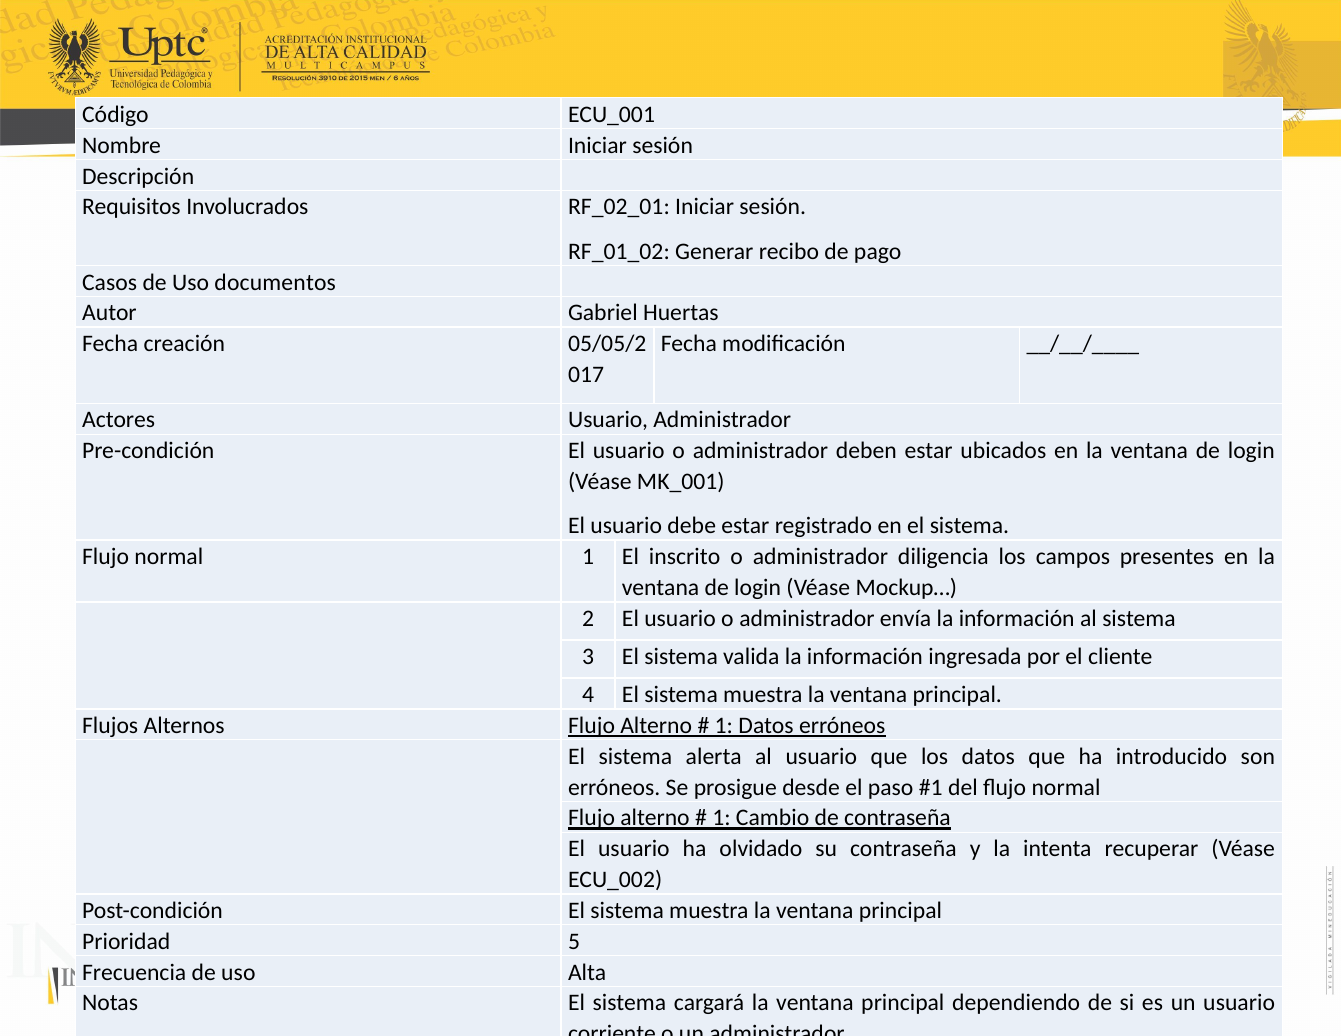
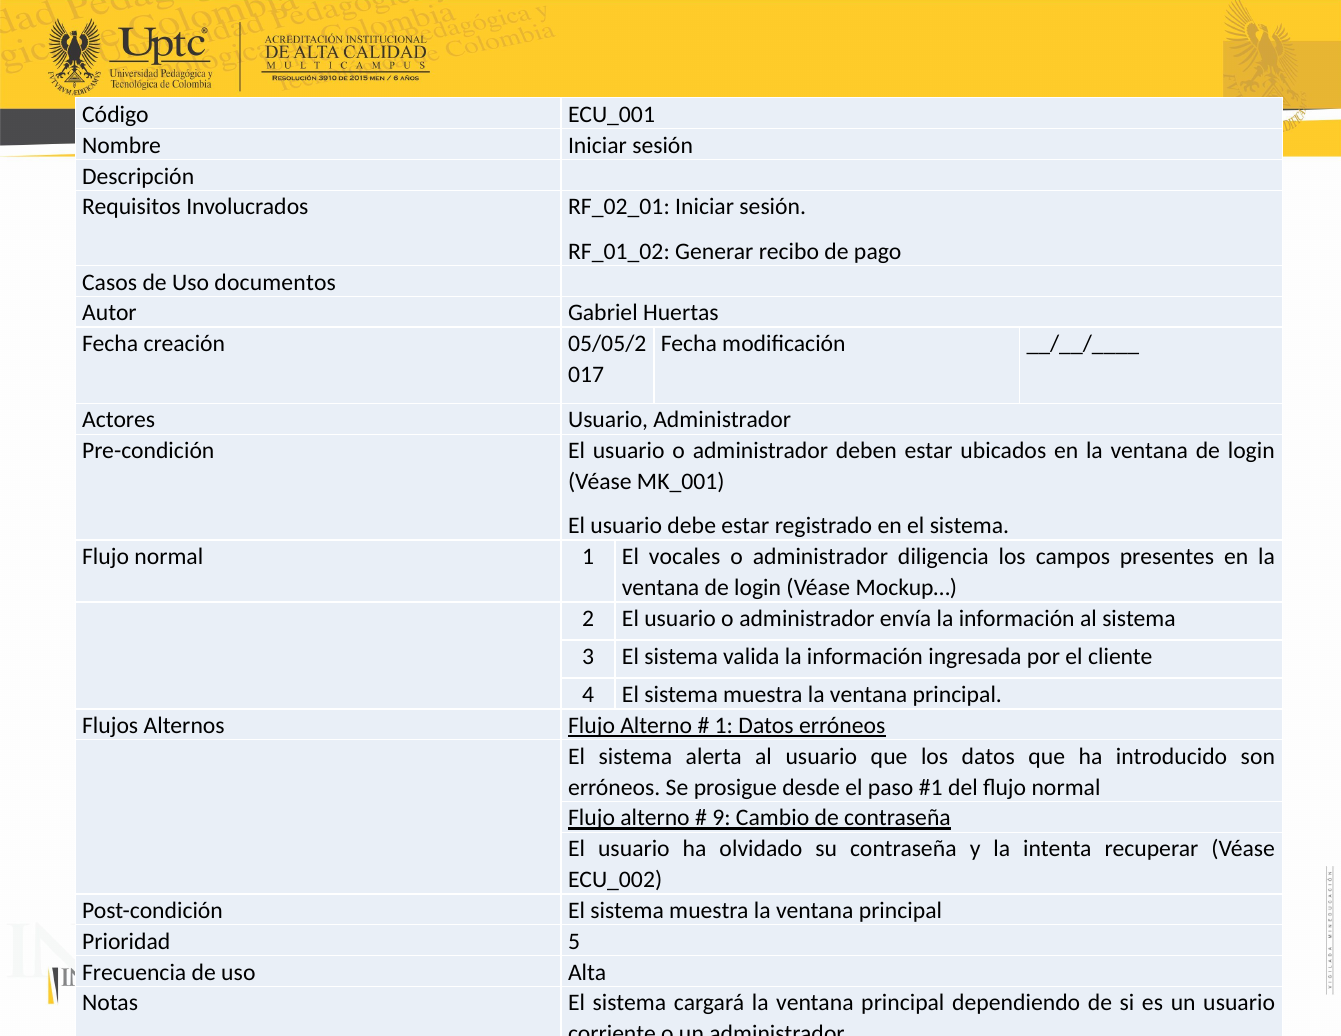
inscrito: inscrito -> vocales
1 at (721, 818): 1 -> 9
